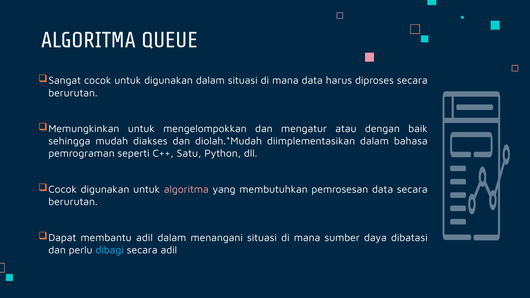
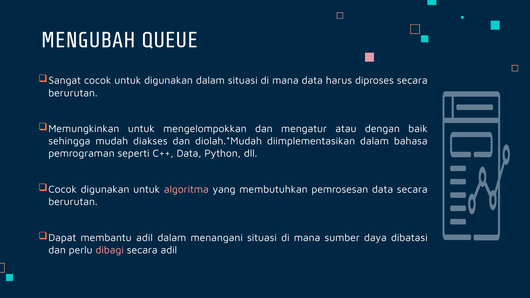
ALGORITMA at (88, 40): ALGORITMA -> MENGUBAH
C++ Satu: Satu -> Data
dibagi colour: light blue -> pink
